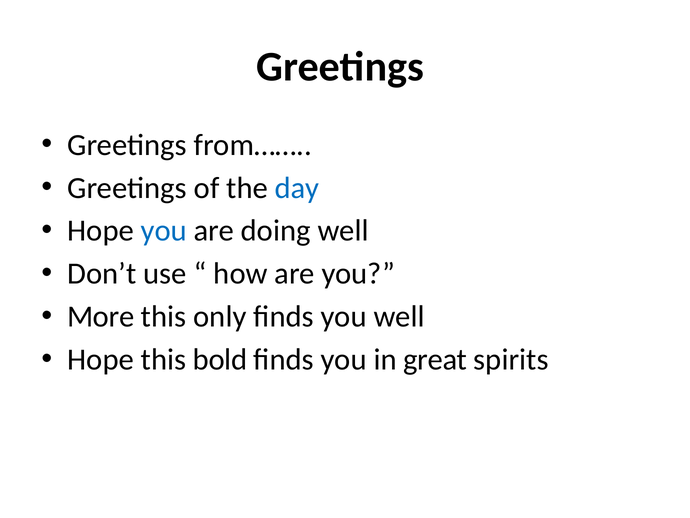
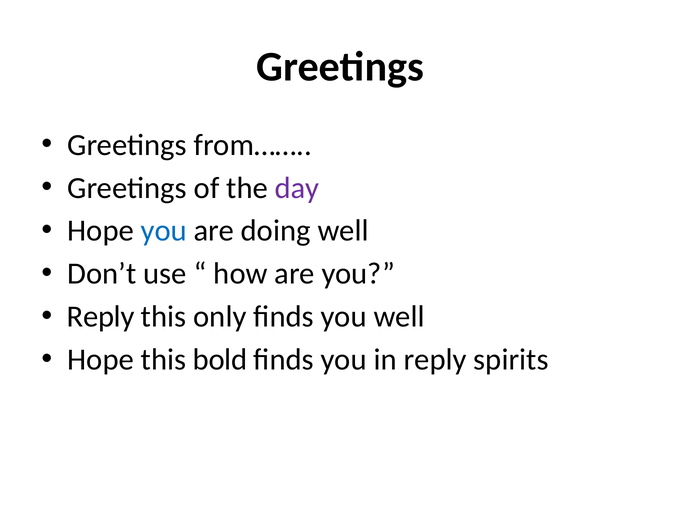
day colour: blue -> purple
More at (101, 317): More -> Reply
in great: great -> reply
